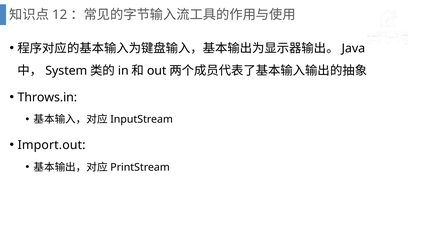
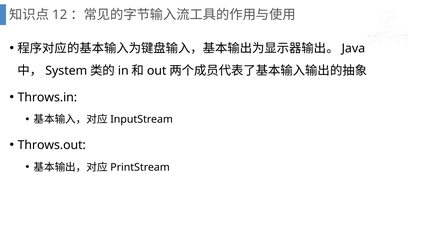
Import.out: Import.out -> Throws.out
